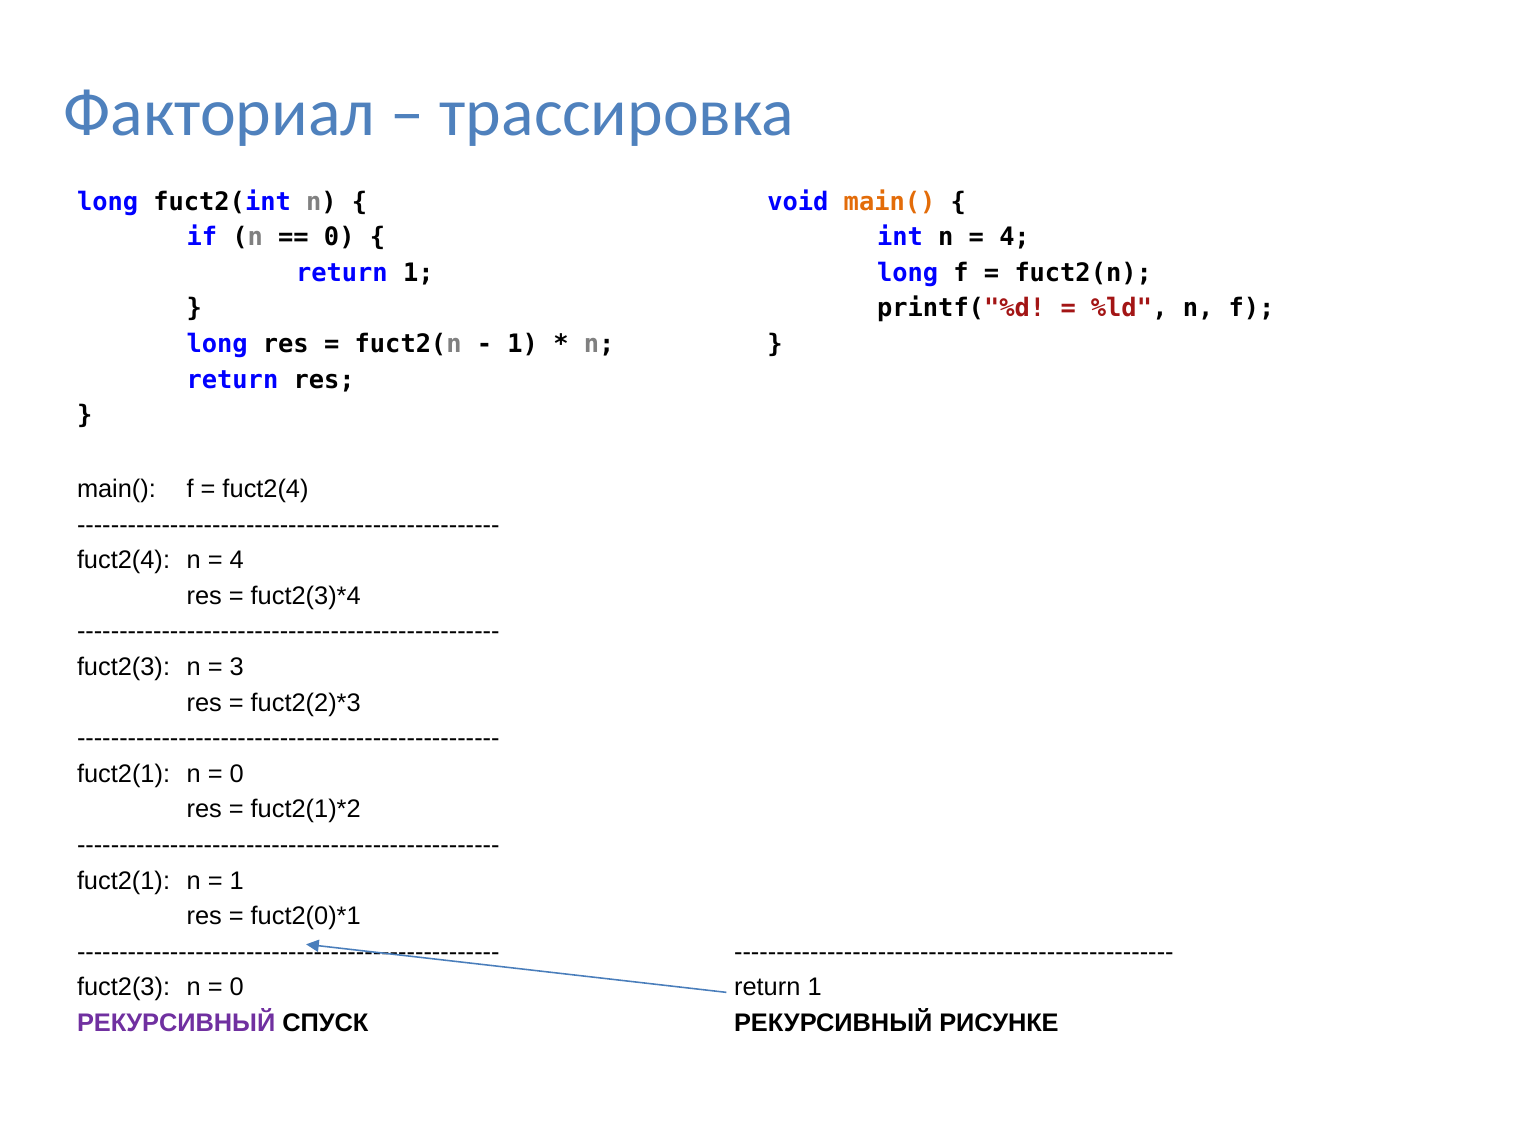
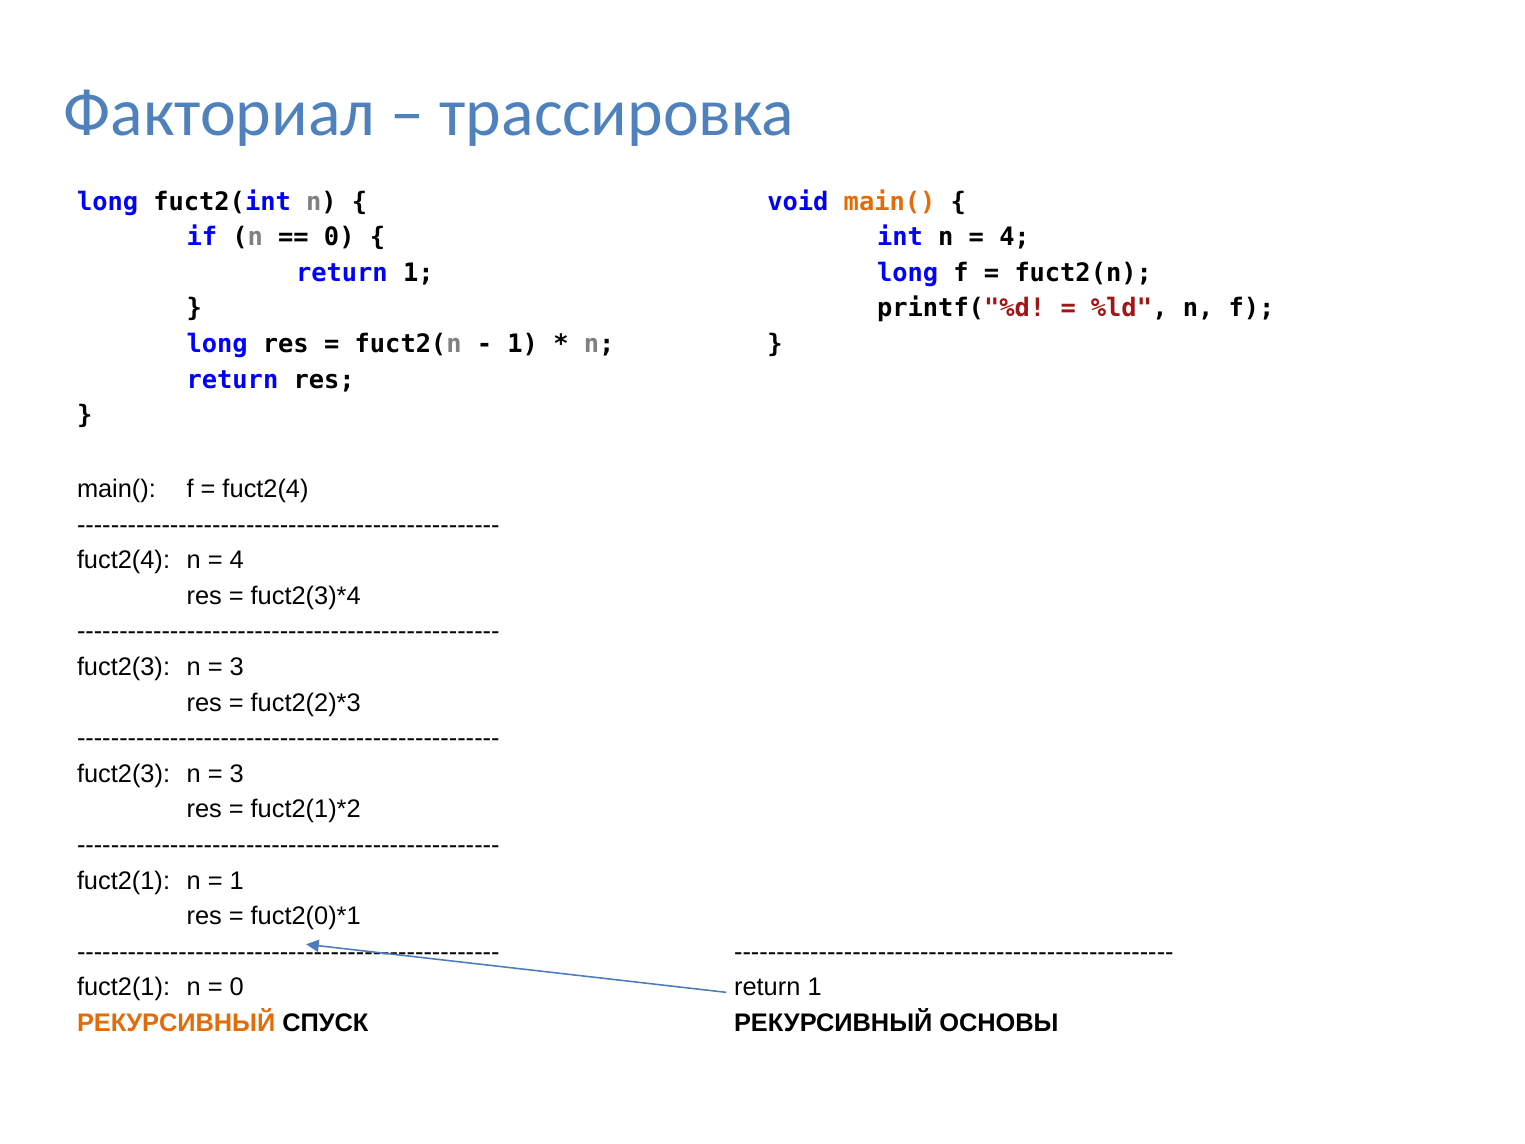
fuct2(1 at (124, 774): fuct2(1 -> fuct2(3
0 at (237, 774): 0 -> 3
fuct2(3 at (124, 987): fuct2(3 -> fuct2(1
РЕКУРСИВНЫЙ at (176, 1023) colour: purple -> orange
РИСУНКЕ: РИСУНКЕ -> ОСНОВЫ
